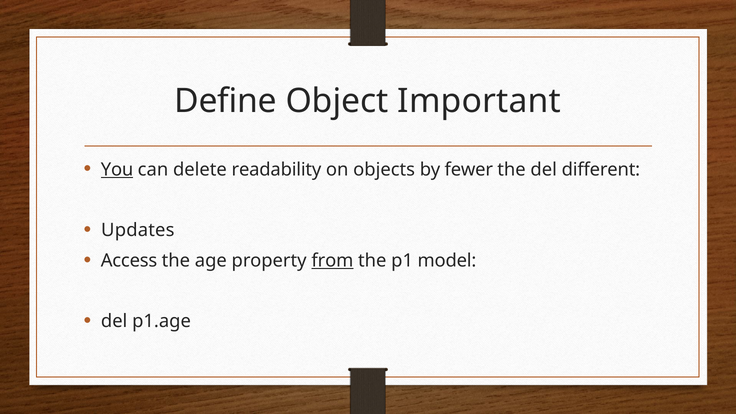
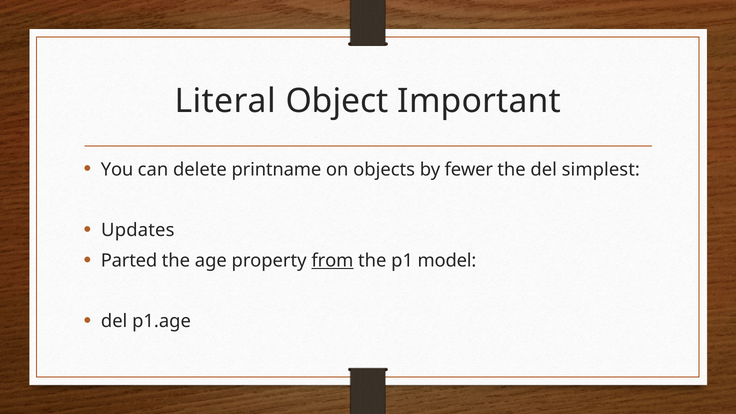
Define: Define -> Literal
You underline: present -> none
readability: readability -> printname
different: different -> simplest
Access: Access -> Parted
